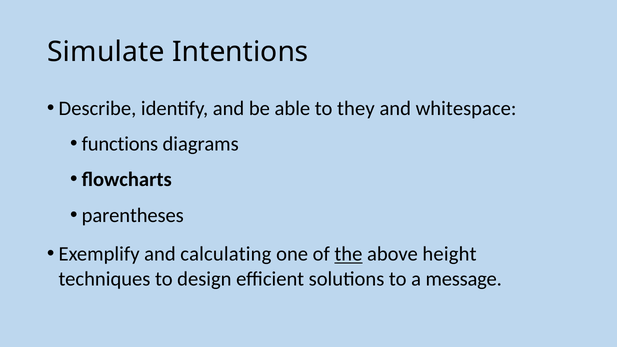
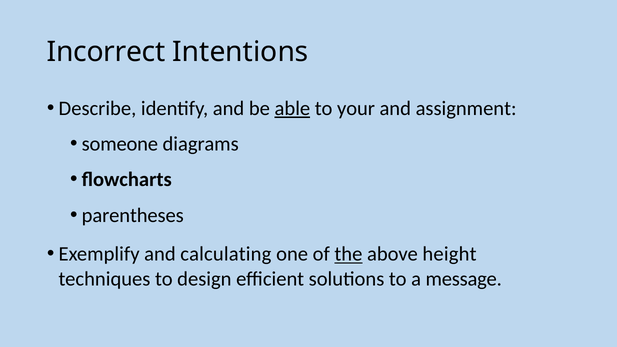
Simulate: Simulate -> Incorrect
able underline: none -> present
they: they -> your
whitespace: whitespace -> assignment
functions: functions -> someone
